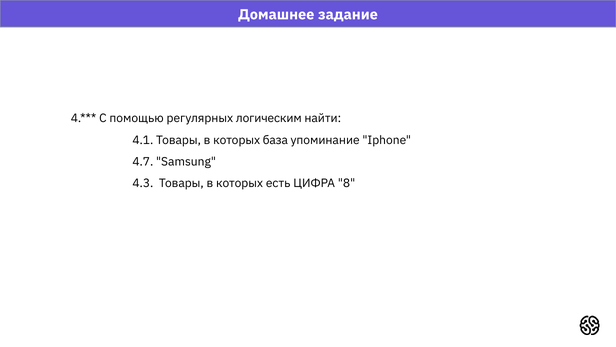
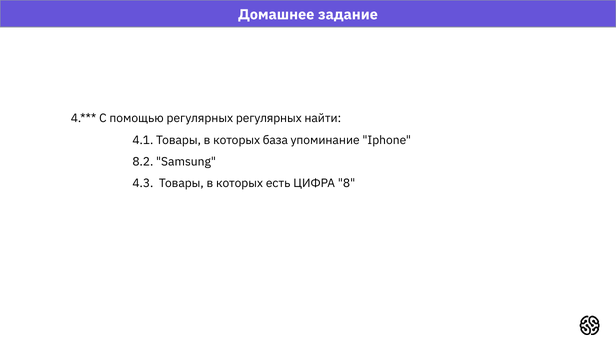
регулярных логическим: логическим -> регулярных
4.7: 4.7 -> 8.2
